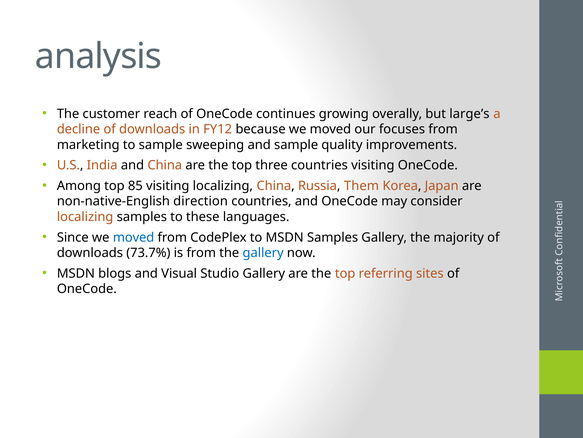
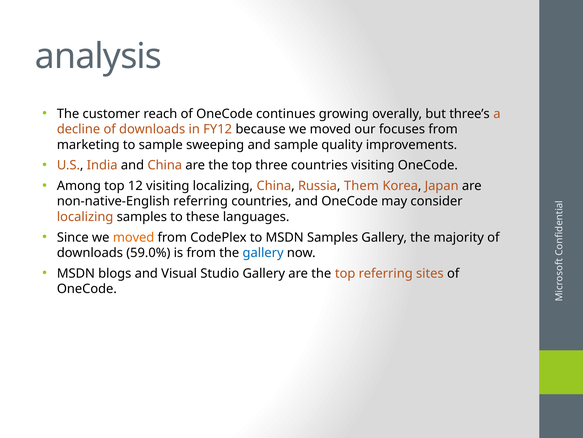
large’s: large’s -> three’s
85: 85 -> 12
non-native-English direction: direction -> referring
moved at (134, 237) colour: blue -> orange
73.7%: 73.7% -> 59.0%
